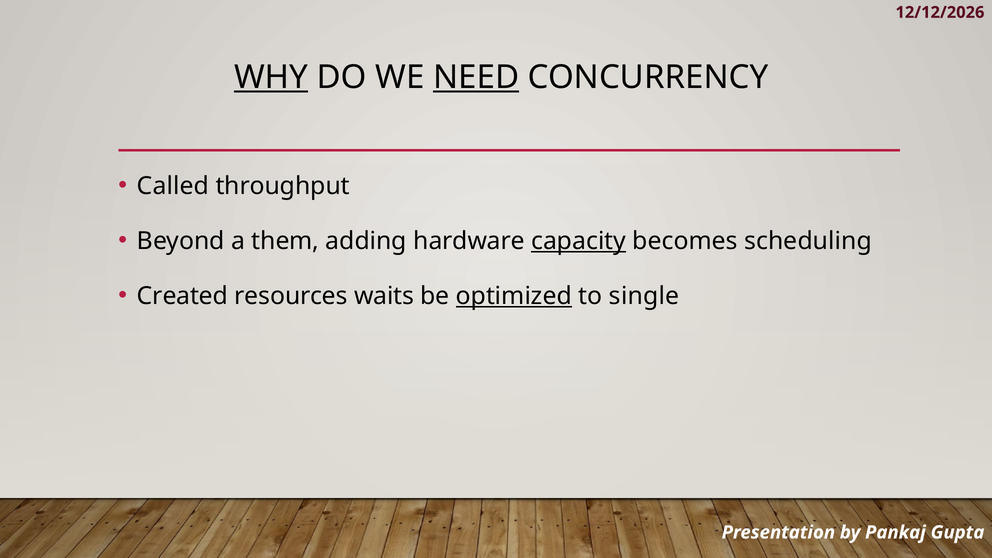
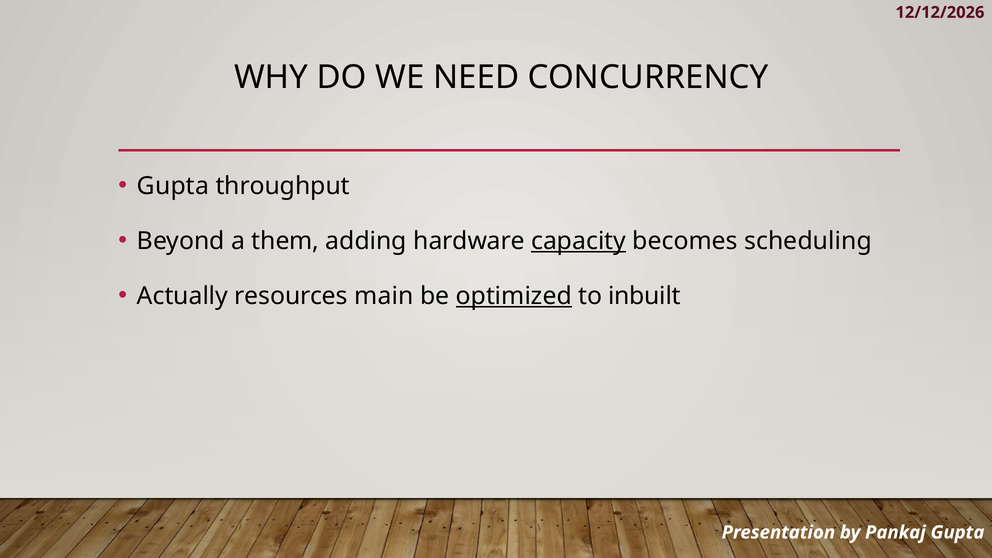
WHY underline: present -> none
NEED underline: present -> none
Called at (173, 186): Called -> Gupta
Created: Created -> Actually
waits: waits -> main
single: single -> inbuilt
